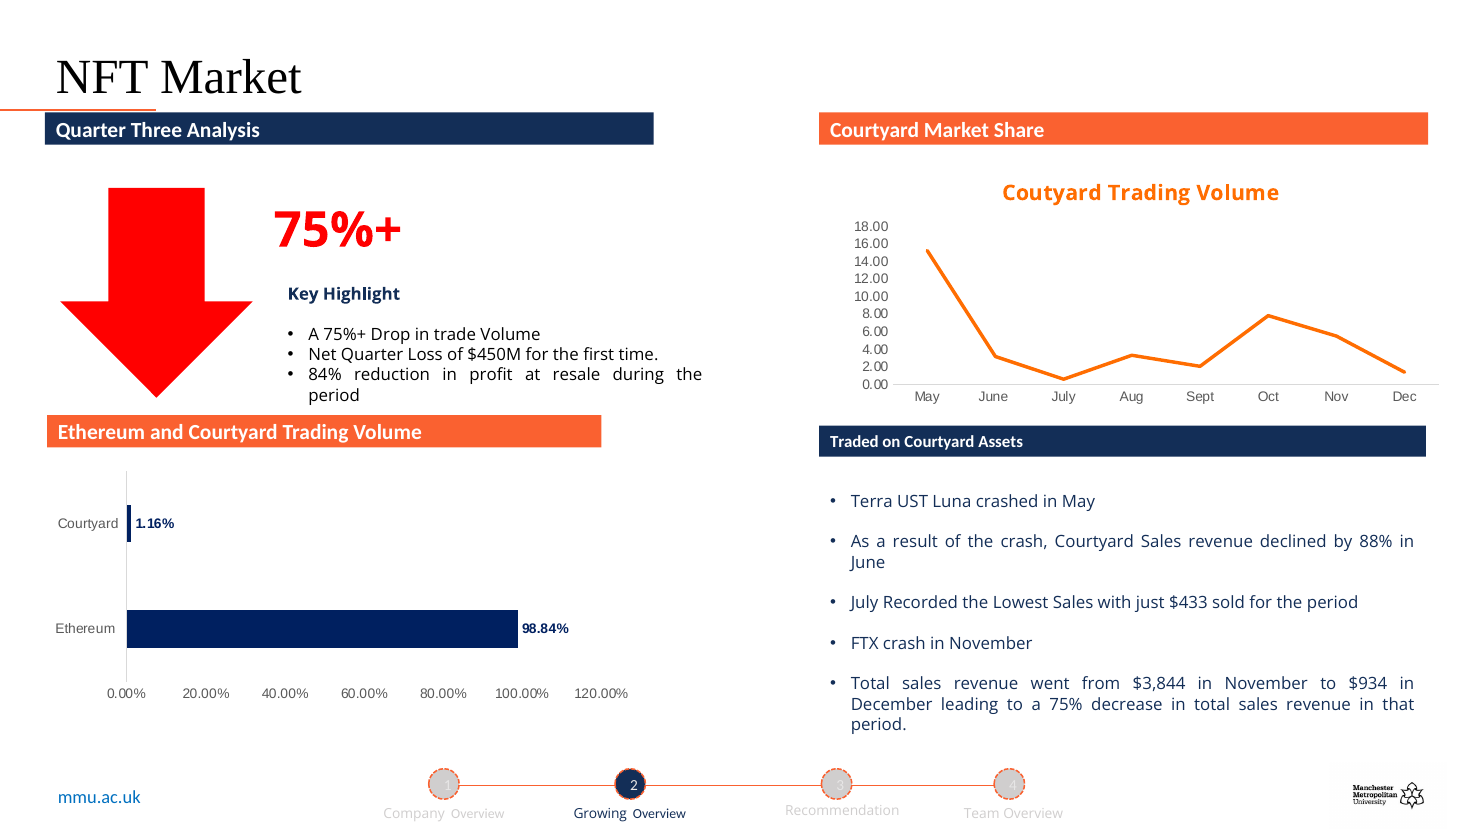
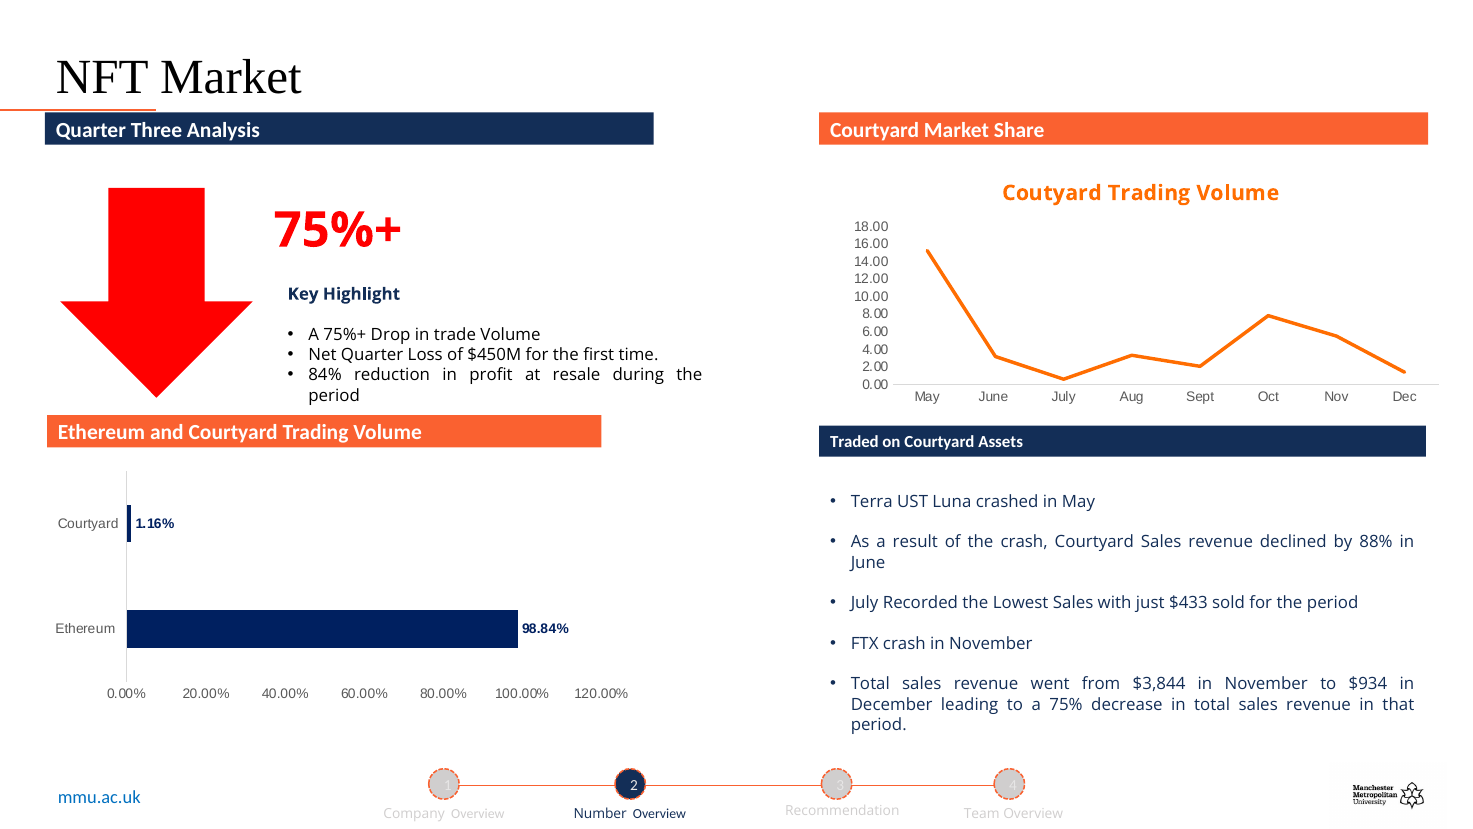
Growing: Growing -> Number
